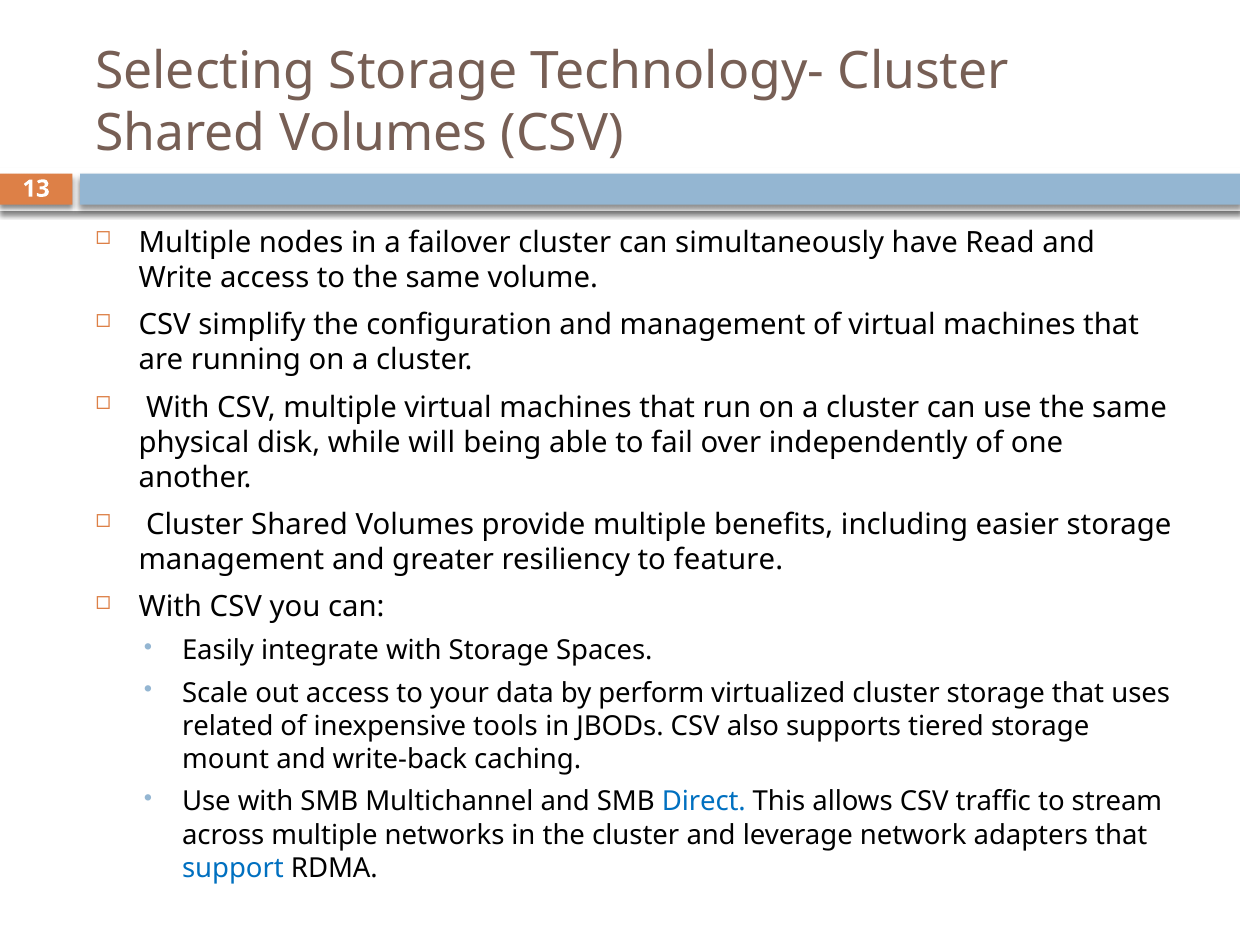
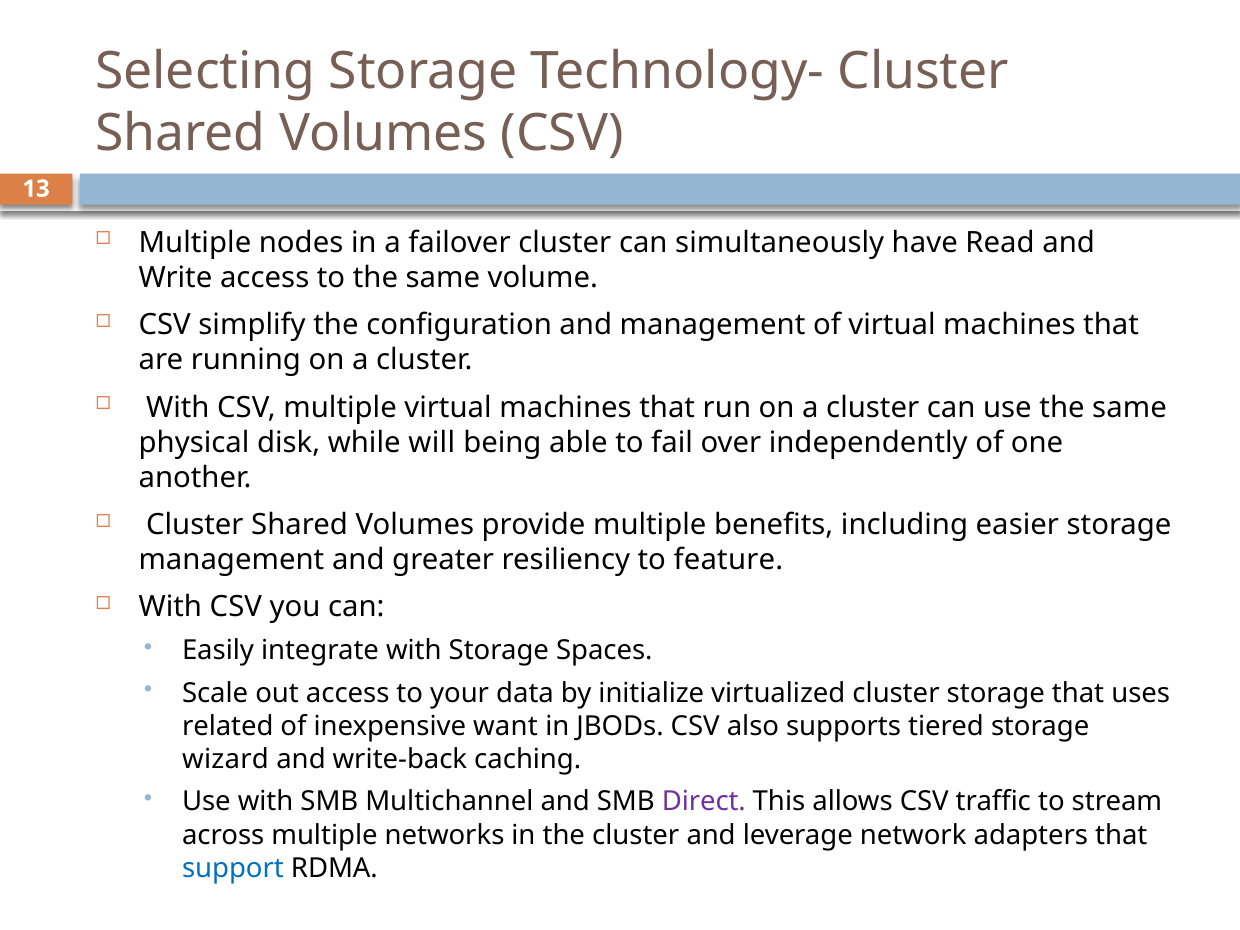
perform: perform -> initialize
tools: tools -> want
mount: mount -> wizard
Direct colour: blue -> purple
